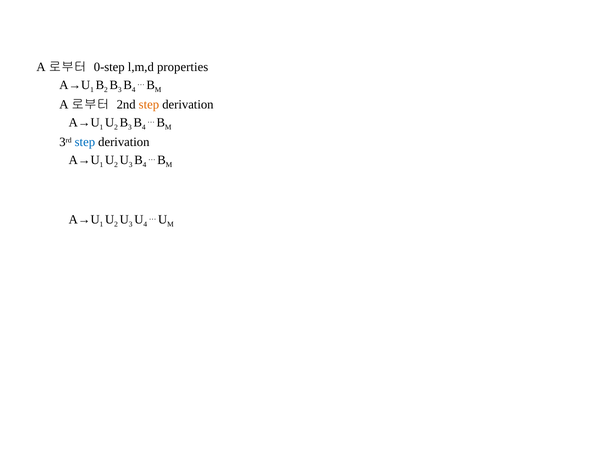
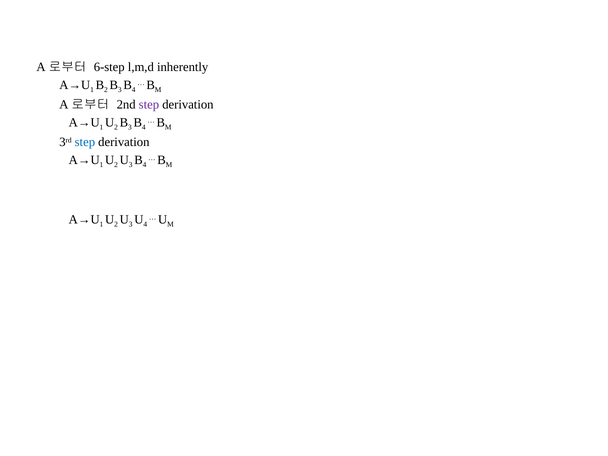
0-step: 0-step -> 6-step
properties: properties -> inherently
step at (149, 105) colour: orange -> purple
